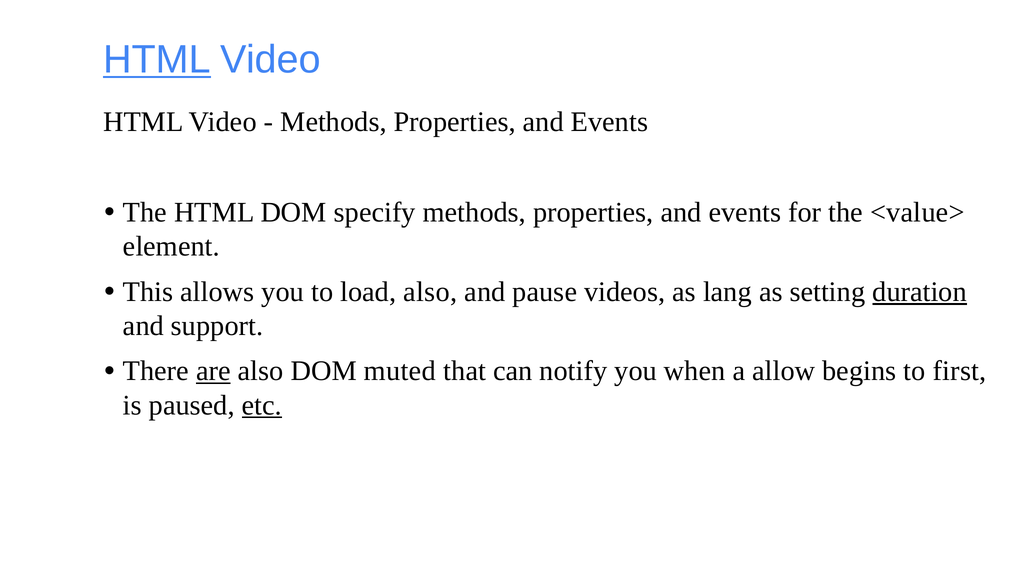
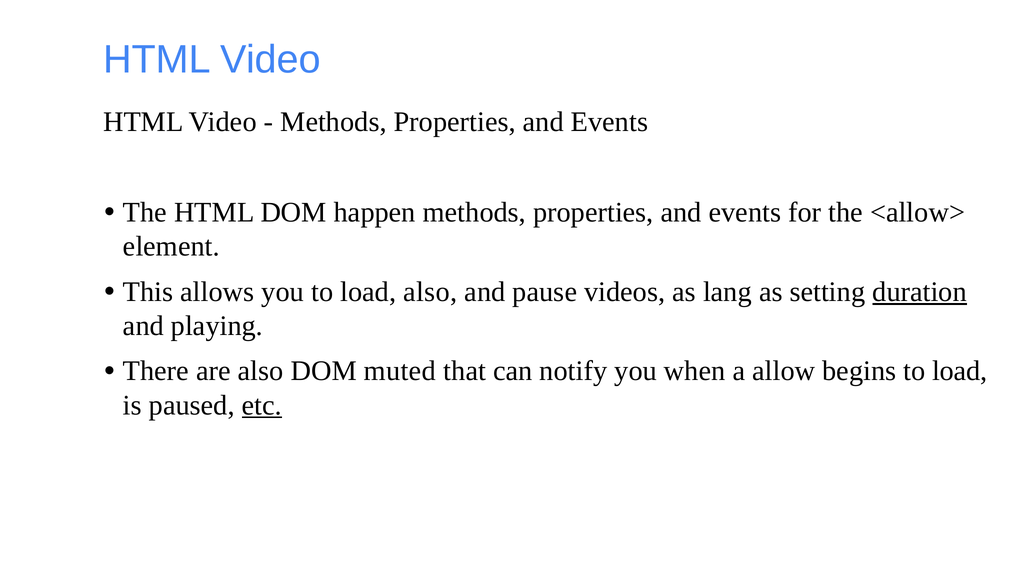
HTML at (157, 60) underline: present -> none
specify: specify -> happen
<value>: <value> -> <allow>
support: support -> playing
are underline: present -> none
begins to first: first -> load
